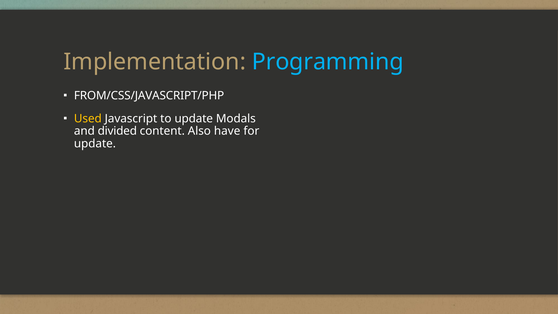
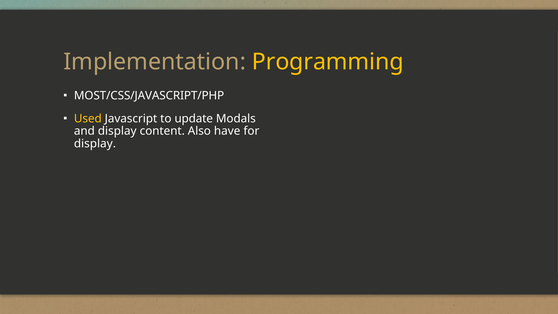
Programming colour: light blue -> yellow
FROM/CSS/JAVASCRIPT/PHP: FROM/CSS/JAVASCRIPT/PHP -> MOST/CSS/JAVASCRIPT/PHP
and divided: divided -> display
update at (95, 144): update -> display
